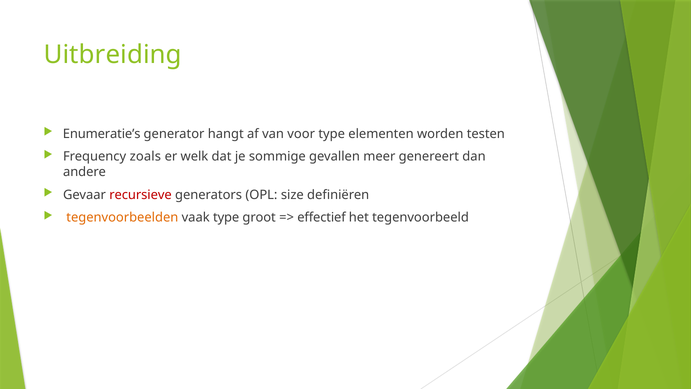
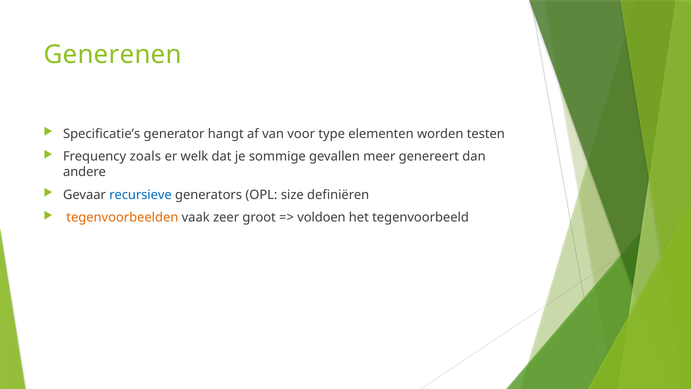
Uitbreiding: Uitbreiding -> Generenen
Enumeratie’s: Enumeratie’s -> Specificatie’s
recursieve colour: red -> blue
vaak type: type -> zeer
effectief: effectief -> voldoen
